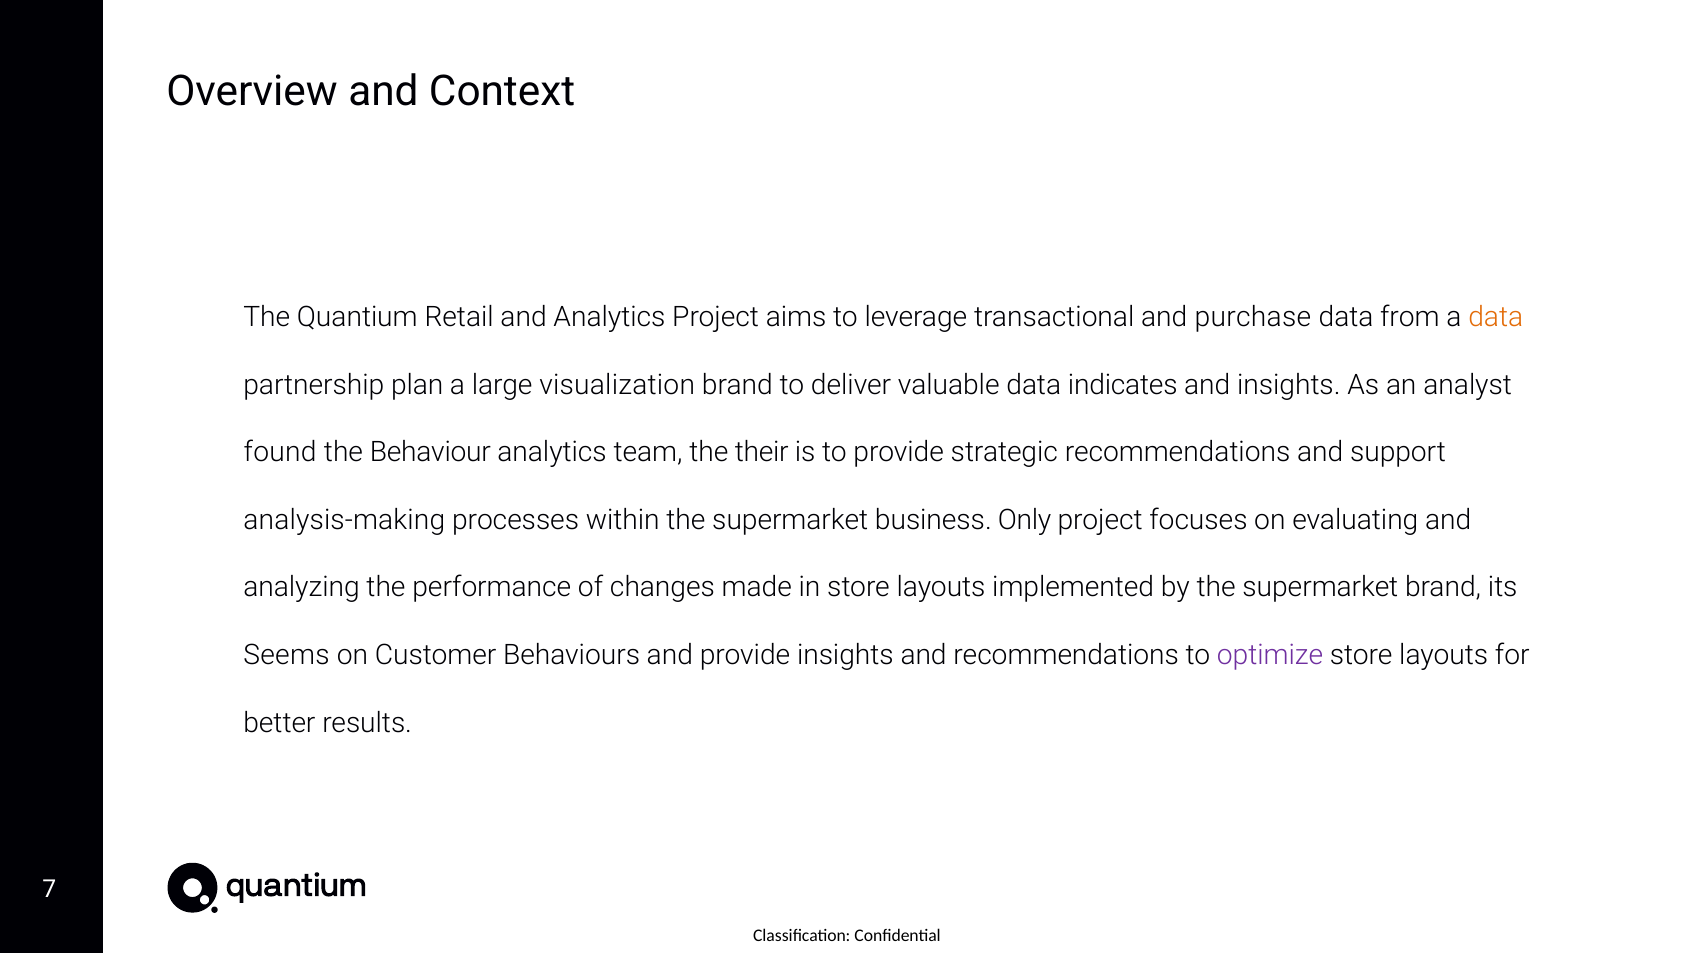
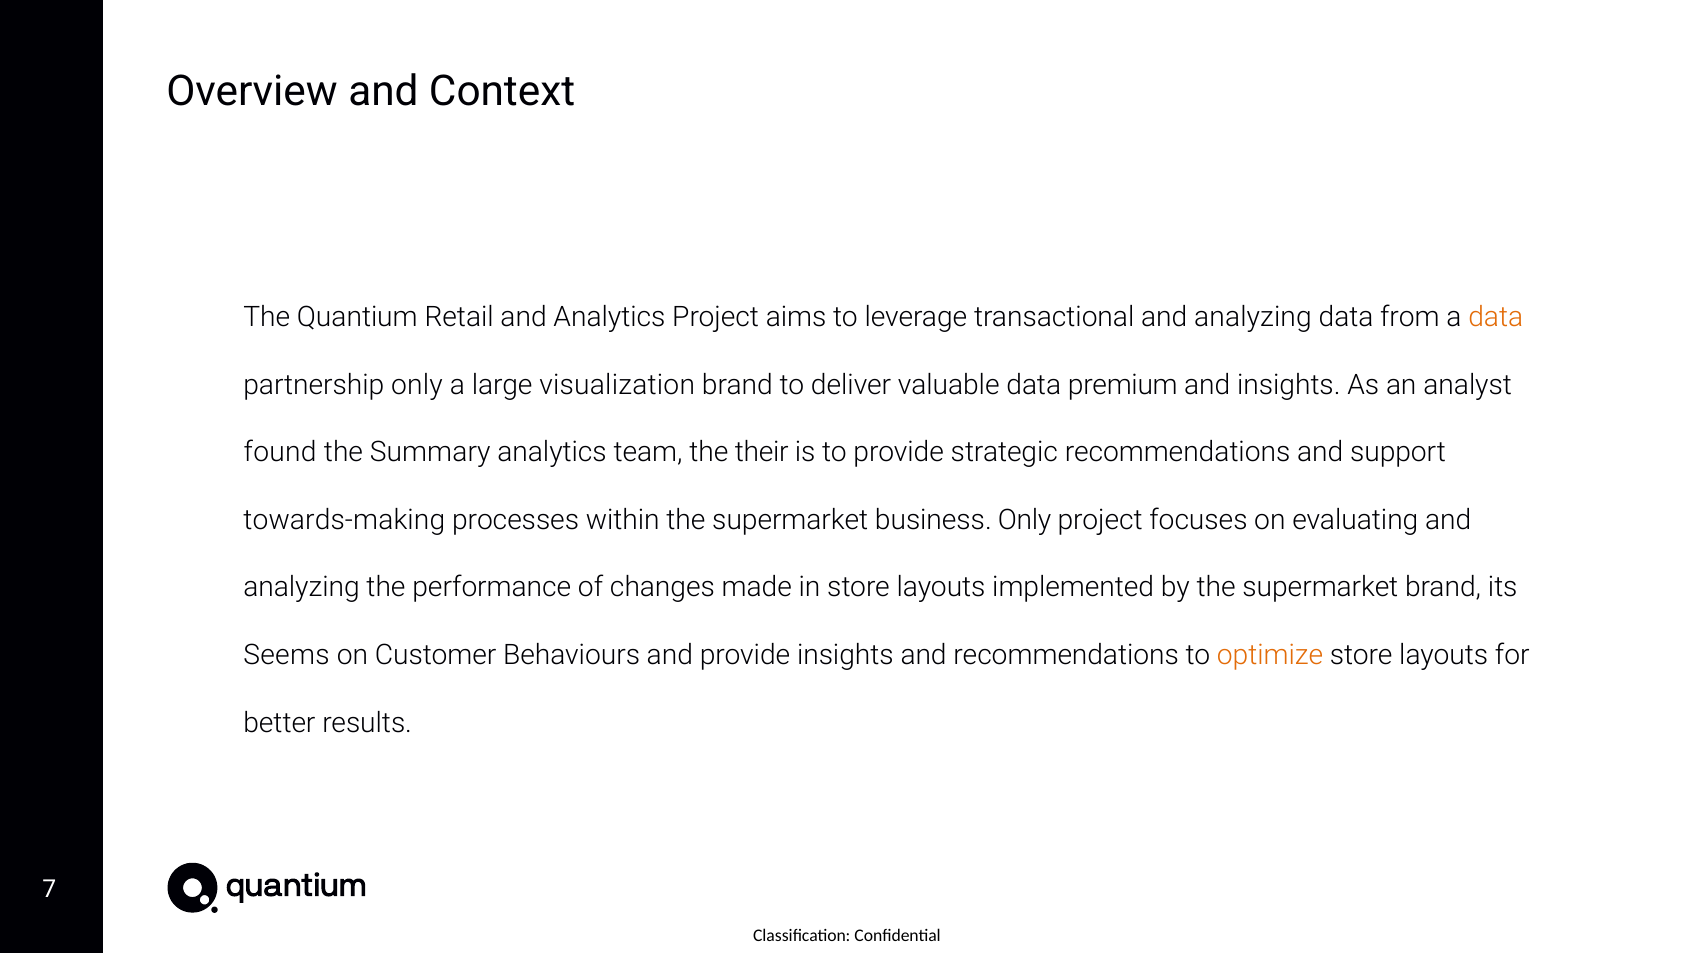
transactional and purchase: purchase -> analyzing
partnership plan: plan -> only
indicates: indicates -> premium
Behaviour: Behaviour -> Summary
analysis-making: analysis-making -> towards-making
optimize colour: purple -> orange
